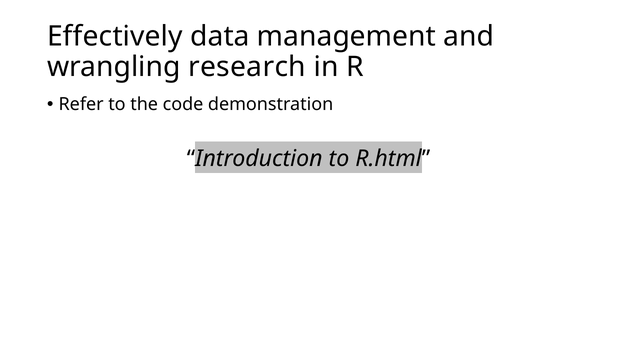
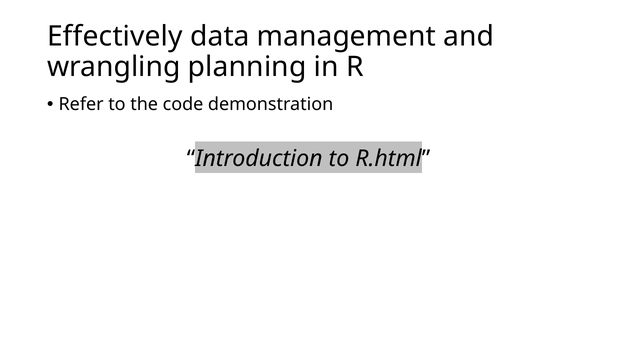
research: research -> planning
